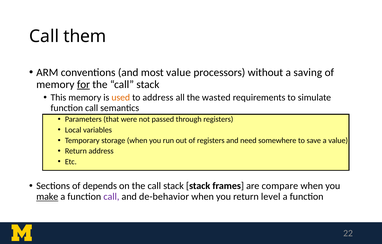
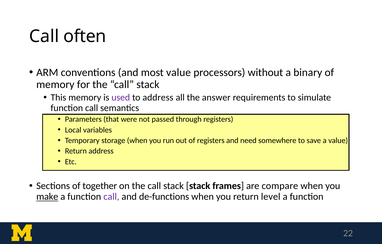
them: them -> often
saving: saving -> binary
for underline: present -> none
used colour: orange -> purple
wasted: wasted -> answer
depends: depends -> together
de-behavior: de-behavior -> de-functions
